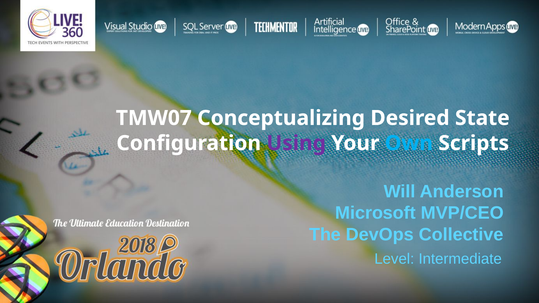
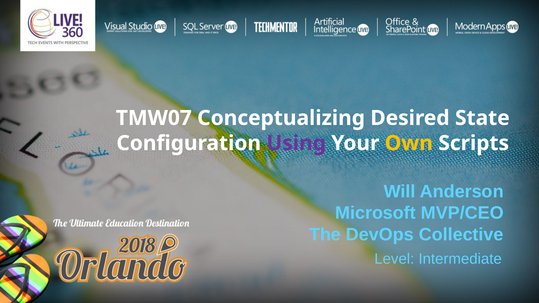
Own colour: light blue -> yellow
